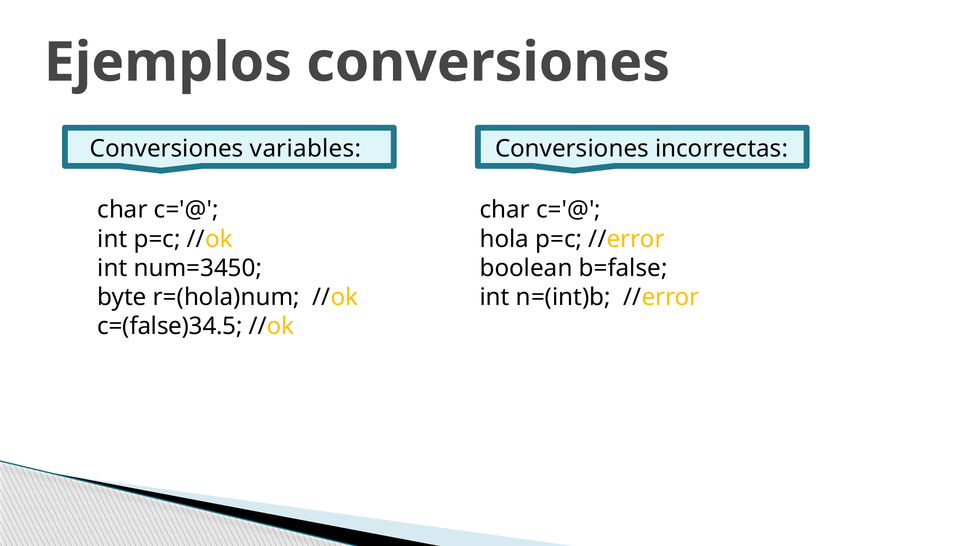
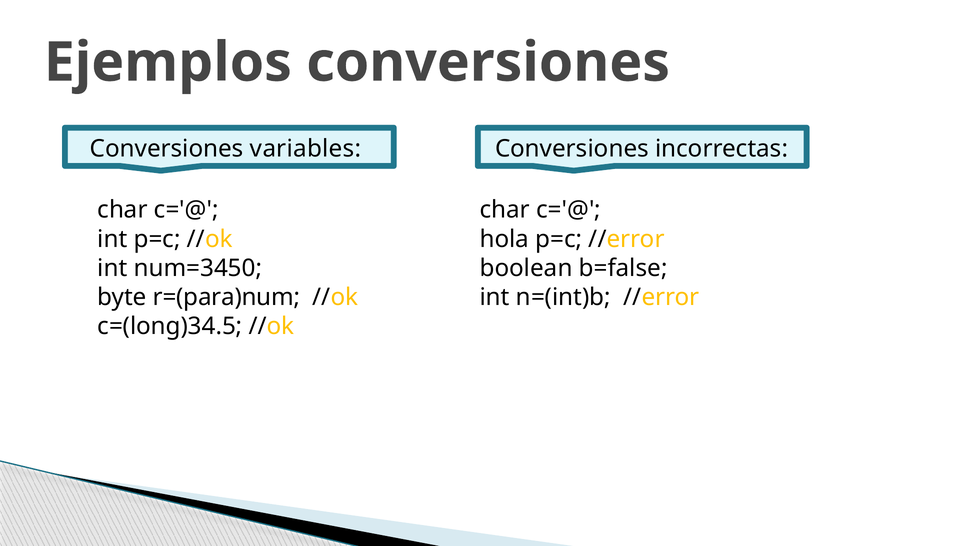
r=(hola)num: r=(hola)num -> r=(para)num
c=(false)34.5: c=(false)34.5 -> c=(long)34.5
